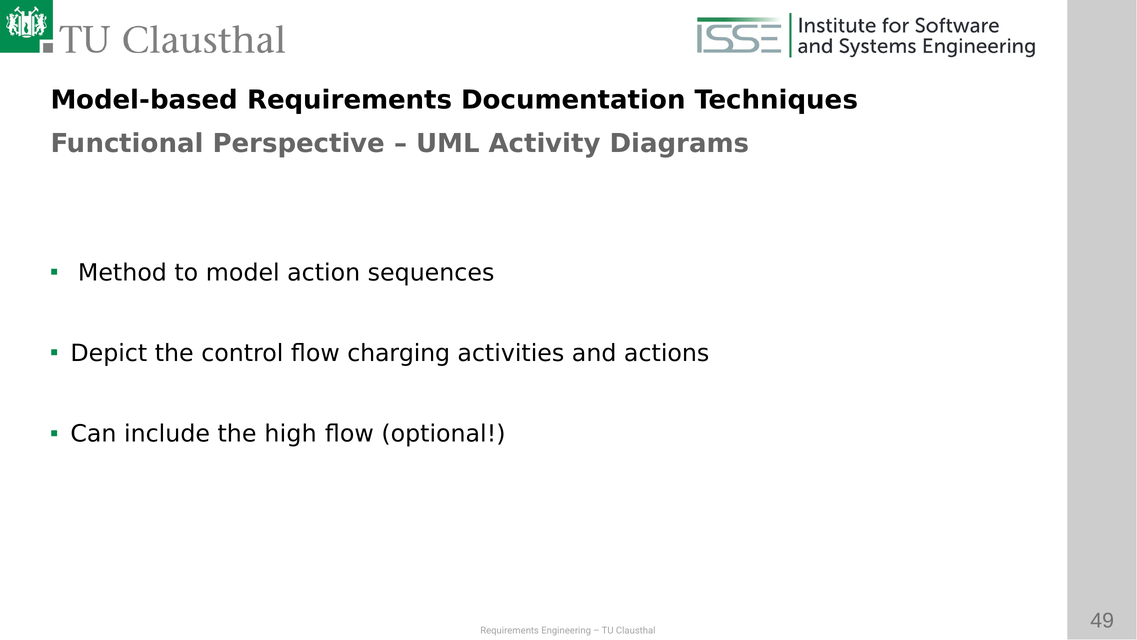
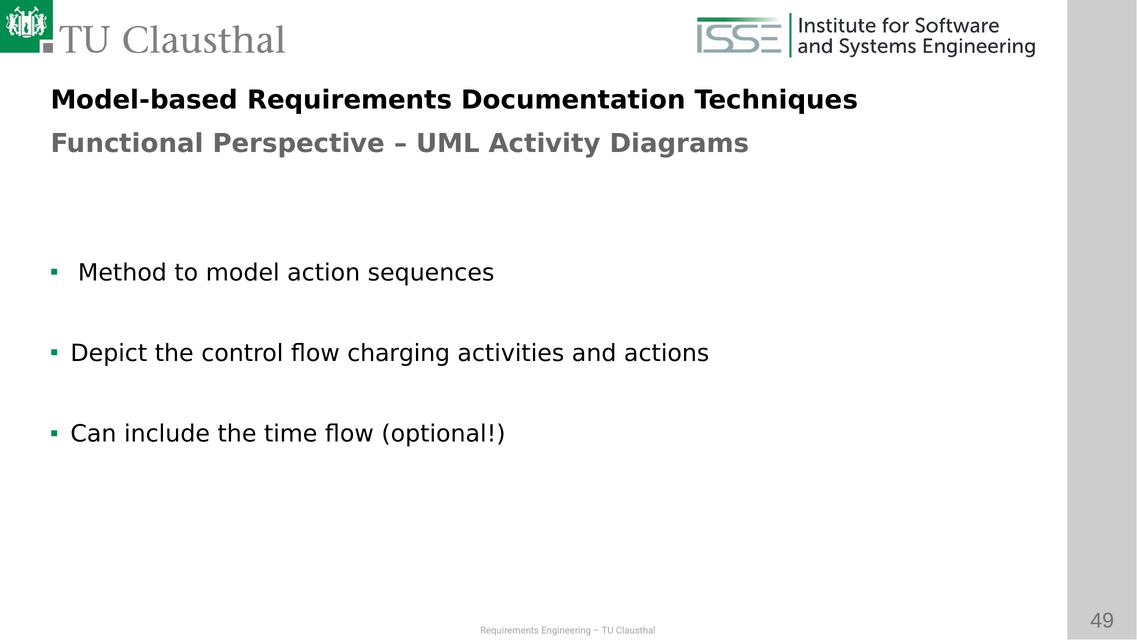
high: high -> time
